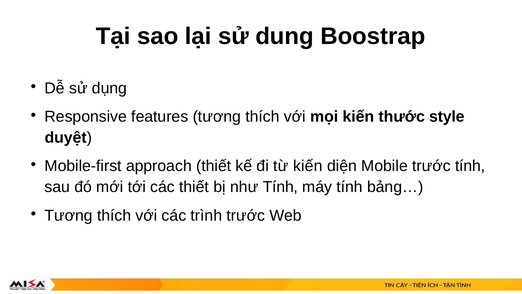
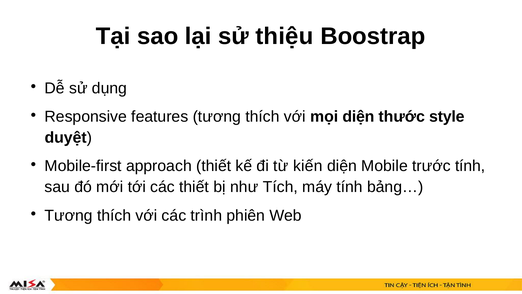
dung: dung -> thiệu
mọi kiến: kiến -> diện
như Tính: Tính -> Tích
trình trước: trước -> phiên
